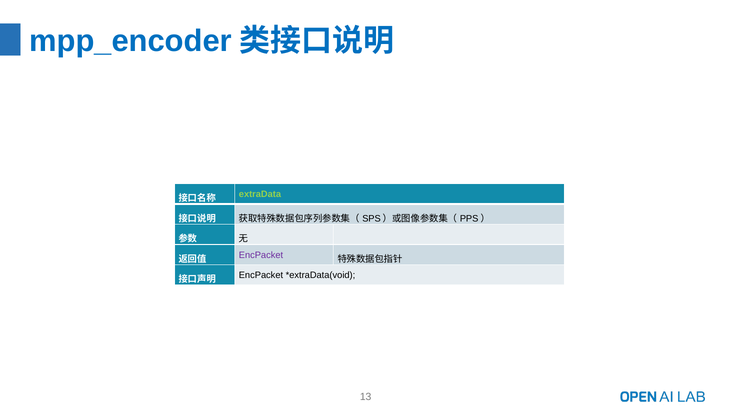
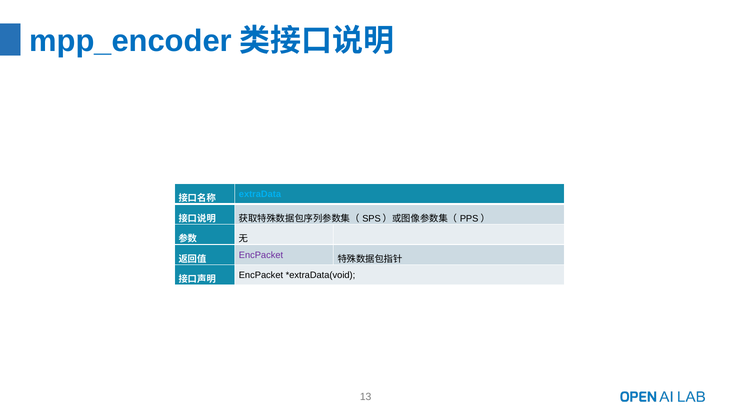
extraData colour: light green -> light blue
